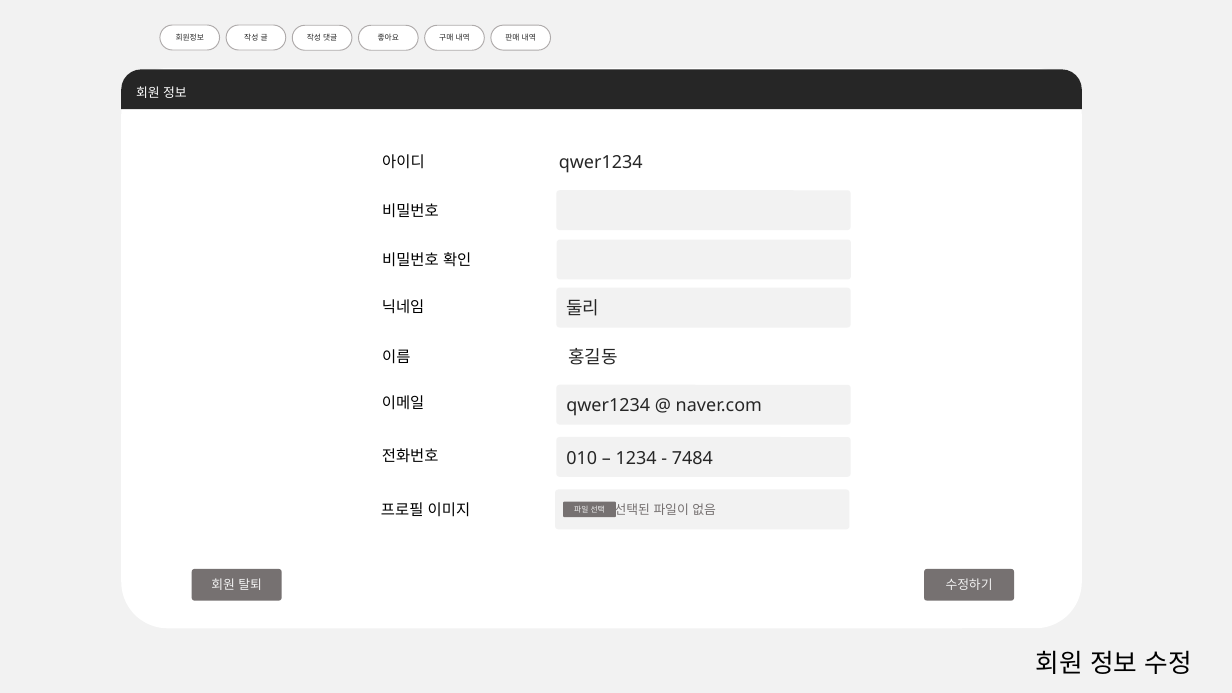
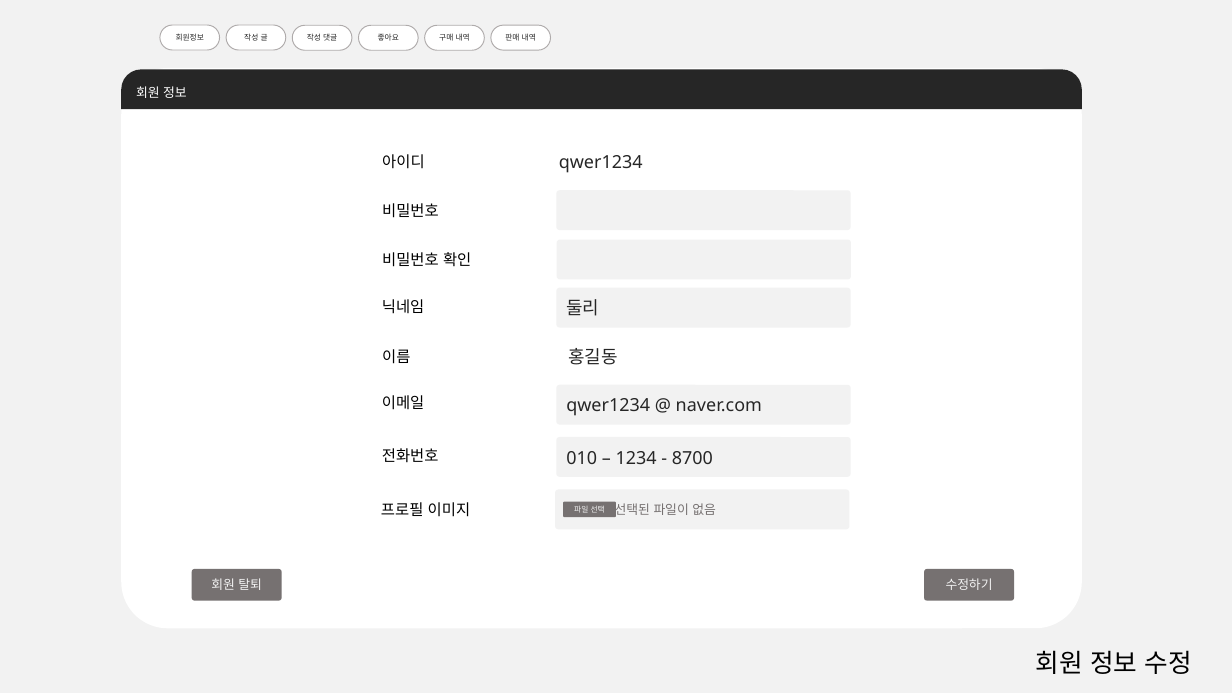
7484: 7484 -> 8700
